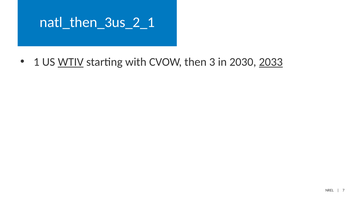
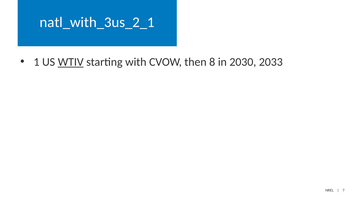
natl_then_3us_2_1: natl_then_3us_2_1 -> natl_with_3us_2_1
3: 3 -> 8
2033 underline: present -> none
